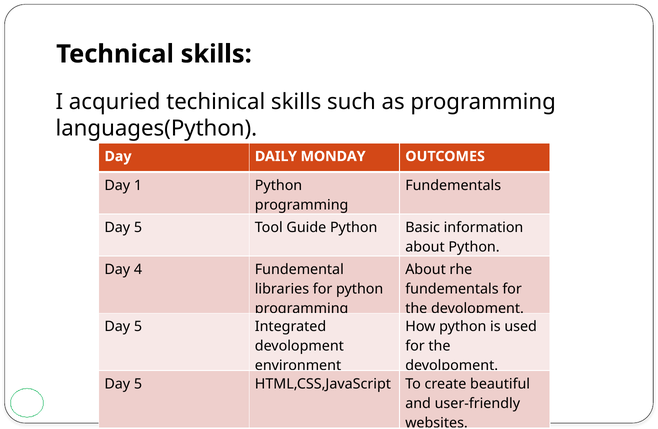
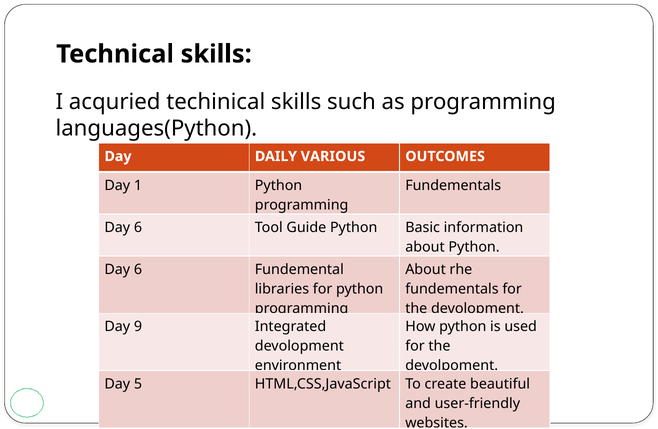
MONDAY: MONDAY -> VARIOUS
5 at (138, 227): 5 -> 6
4 at (138, 270): 4 -> 6
5 at (138, 327): 5 -> 9
